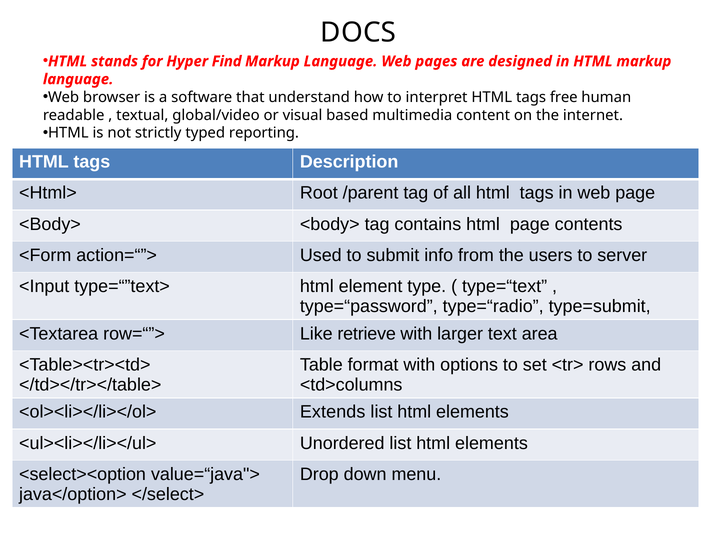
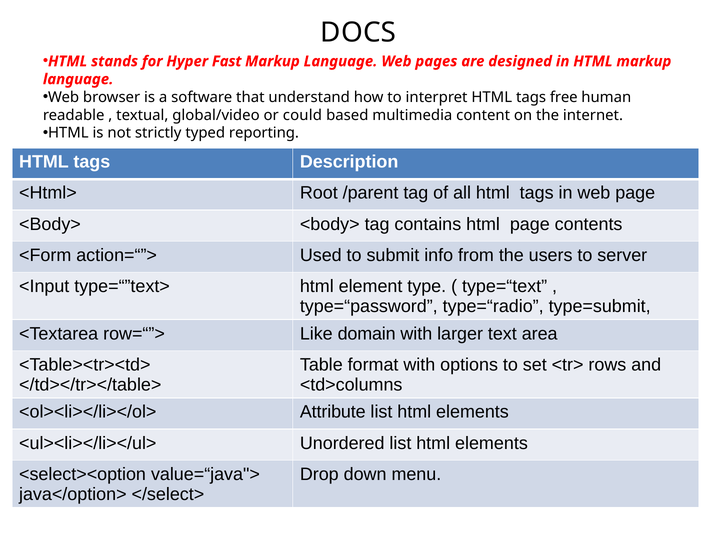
Find: Find -> Fast
visual: visual -> could
retrieve: retrieve -> domain
Extends: Extends -> Attribute
